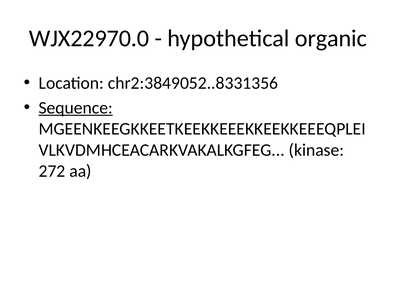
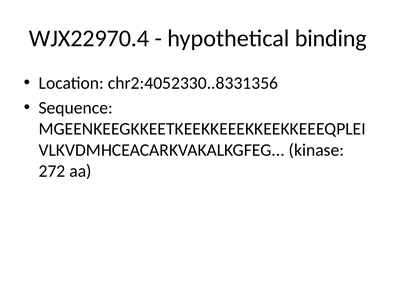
WJX22970.0: WJX22970.0 -> WJX22970.4
organic: organic -> binding
chr2:3849052..8331356: chr2:3849052..8331356 -> chr2:4052330..8331356
Sequence underline: present -> none
